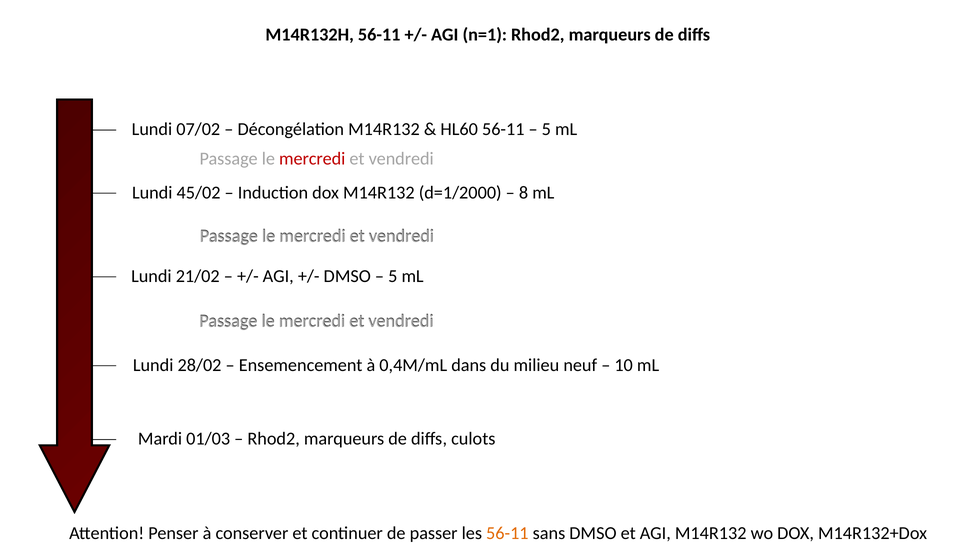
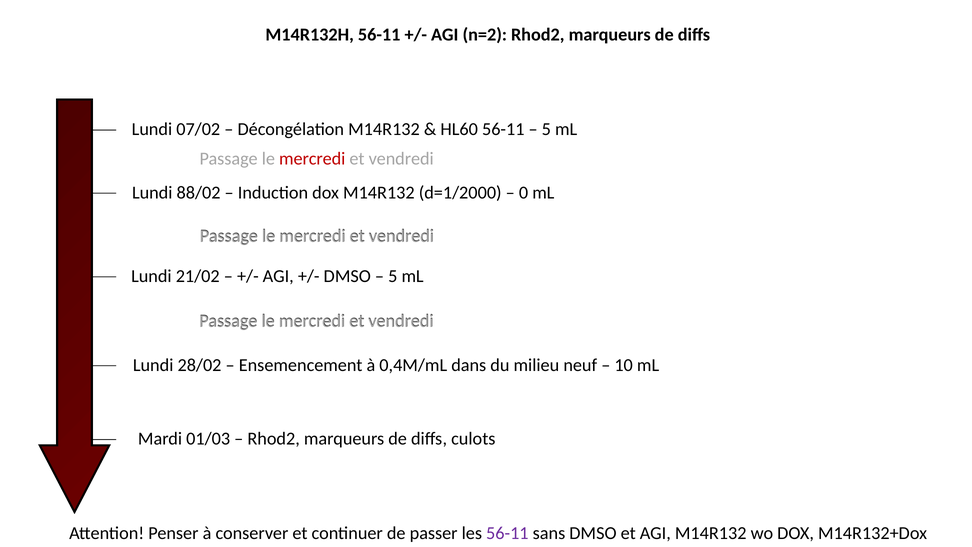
n=1: n=1 -> n=2
45/02: 45/02 -> 88/02
8: 8 -> 0
56-11 at (507, 533) colour: orange -> purple
